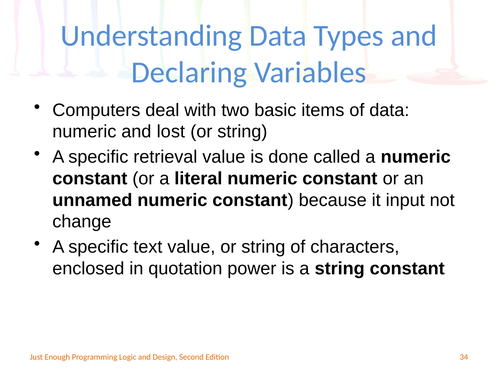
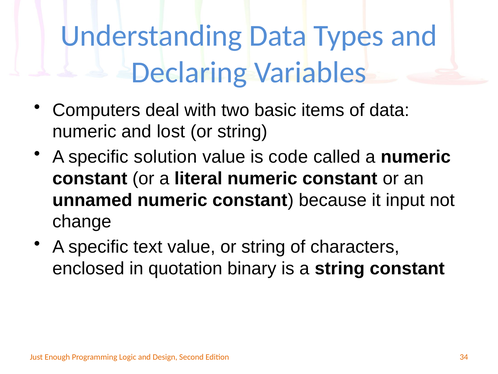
retrieval: retrieval -> solution
done: done -> code
power: power -> binary
